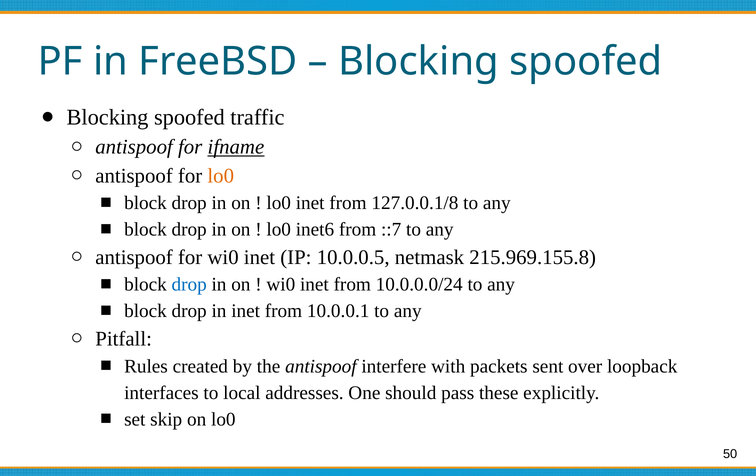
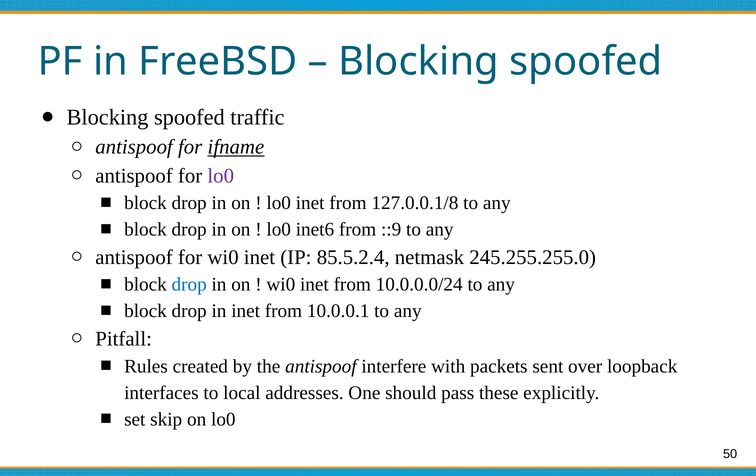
lo0 at (221, 176) colour: orange -> purple
::7: ::7 -> ::9
10.0.0.5: 10.0.0.5 -> 85.5.2.4
215.969.155.8: 215.969.155.8 -> 245.255.255.0
